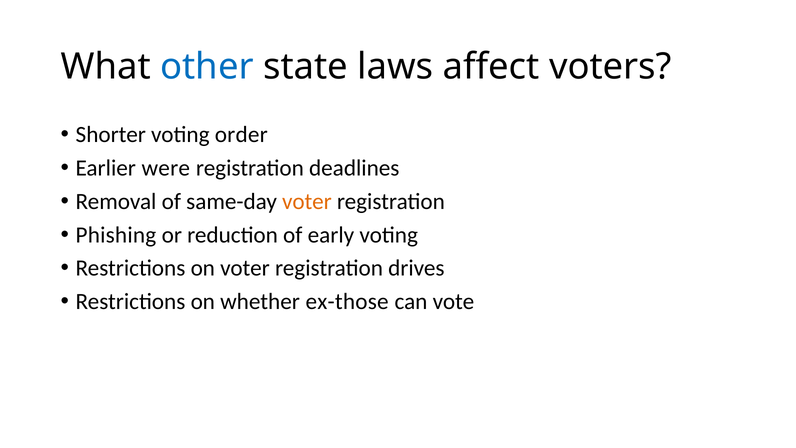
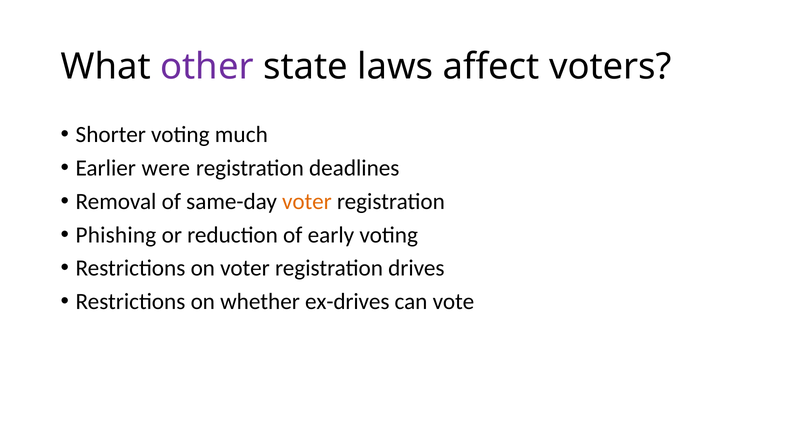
other colour: blue -> purple
order: order -> much
ex-those: ex-those -> ex-drives
